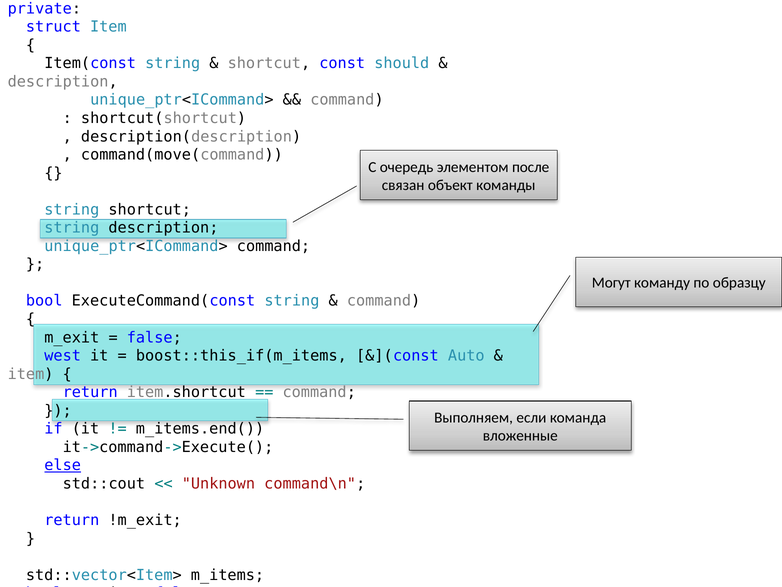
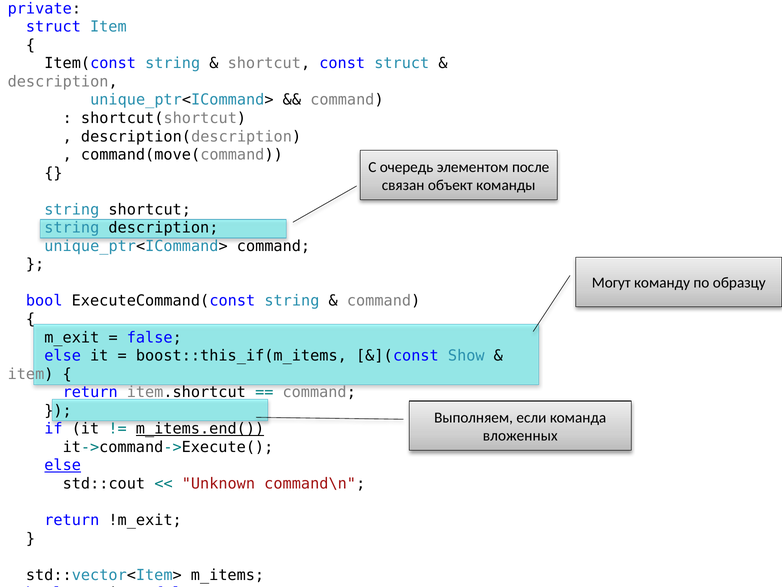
const should: should -> struct
west at (63, 355): west -> else
Auto: Auto -> Show
m_items.end( underline: none -> present
вложенные: вложенные -> вложенных
